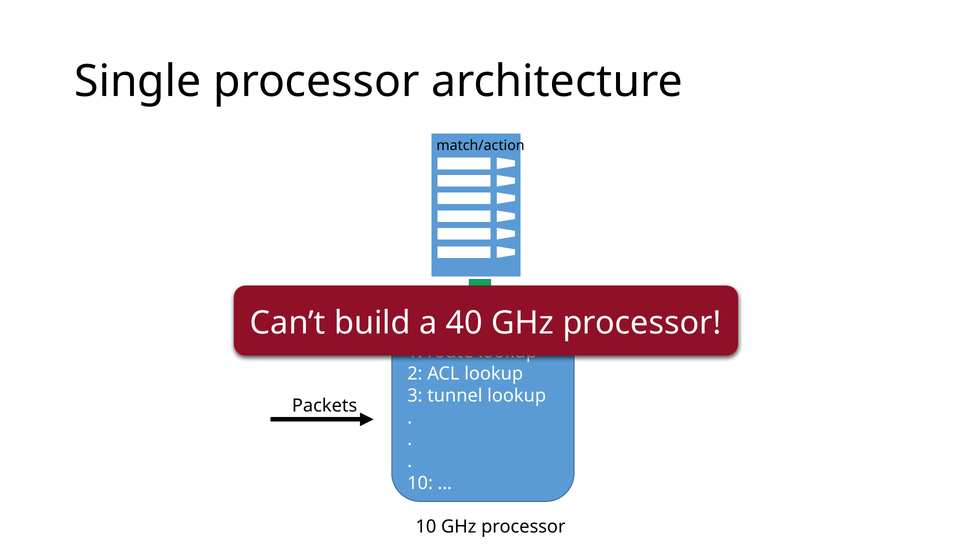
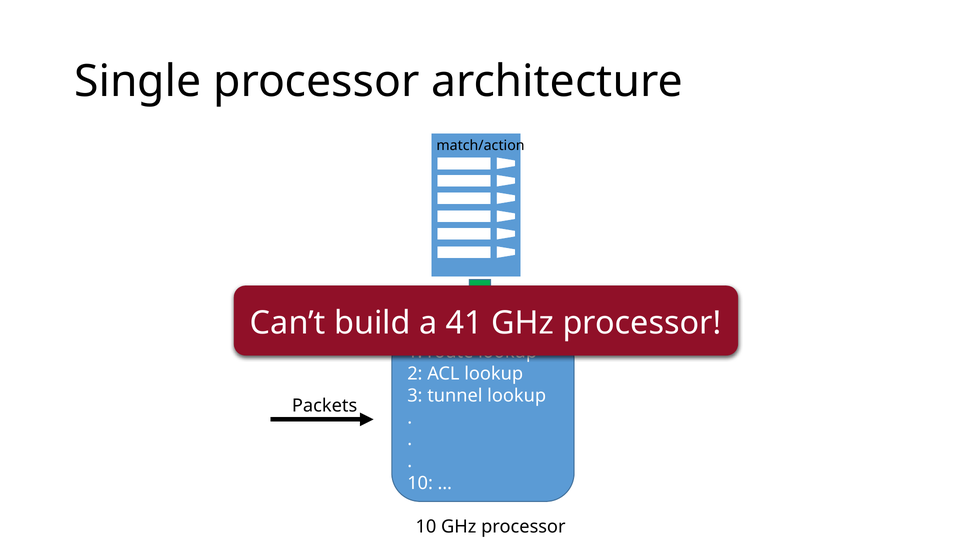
40: 40 -> 41
